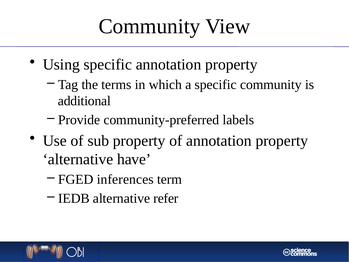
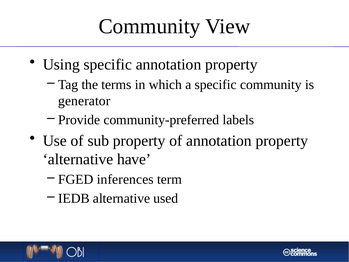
additional: additional -> generator
refer: refer -> used
